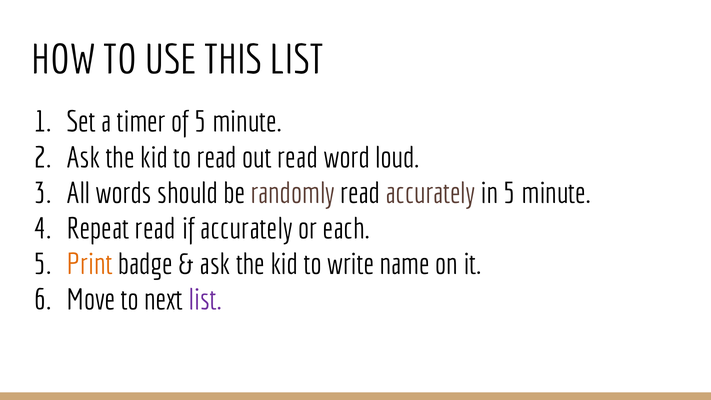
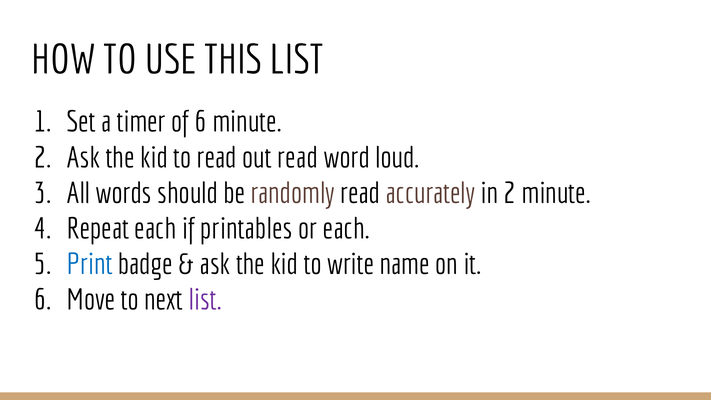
of 5: 5 -> 6
in 5: 5 -> 2
Repeat read: read -> each
if accurately: accurately -> printables
Print colour: orange -> blue
